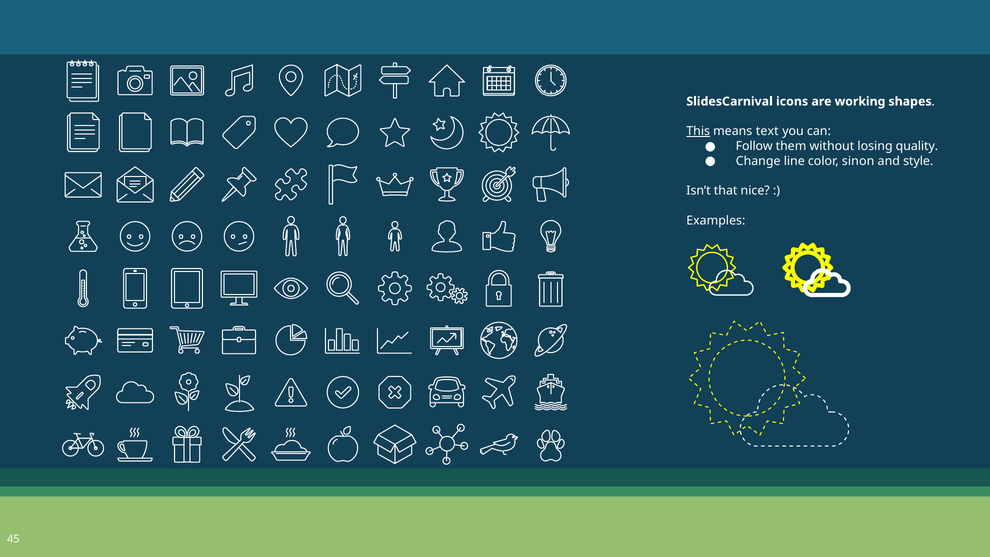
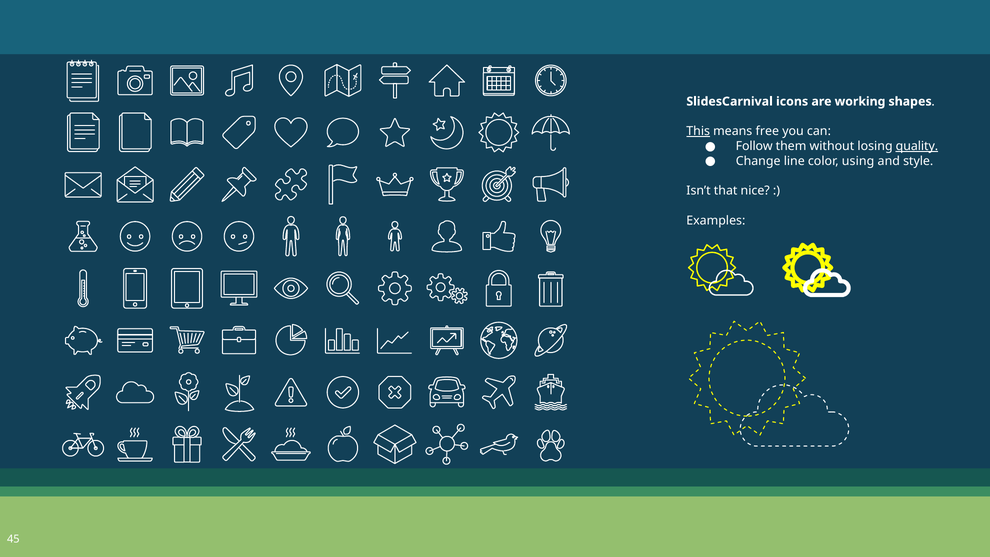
text: text -> free
quality underline: none -> present
sinon: sinon -> using
